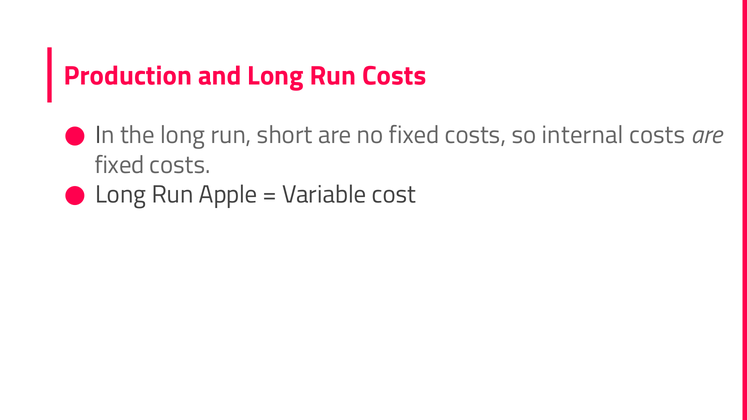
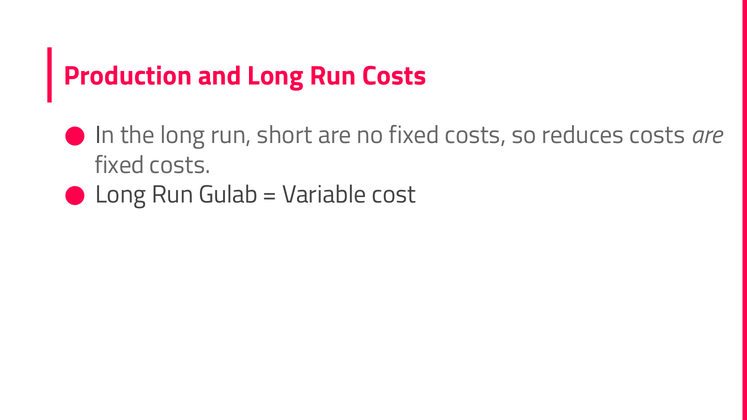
internal: internal -> reduces
Apple: Apple -> Gulab
